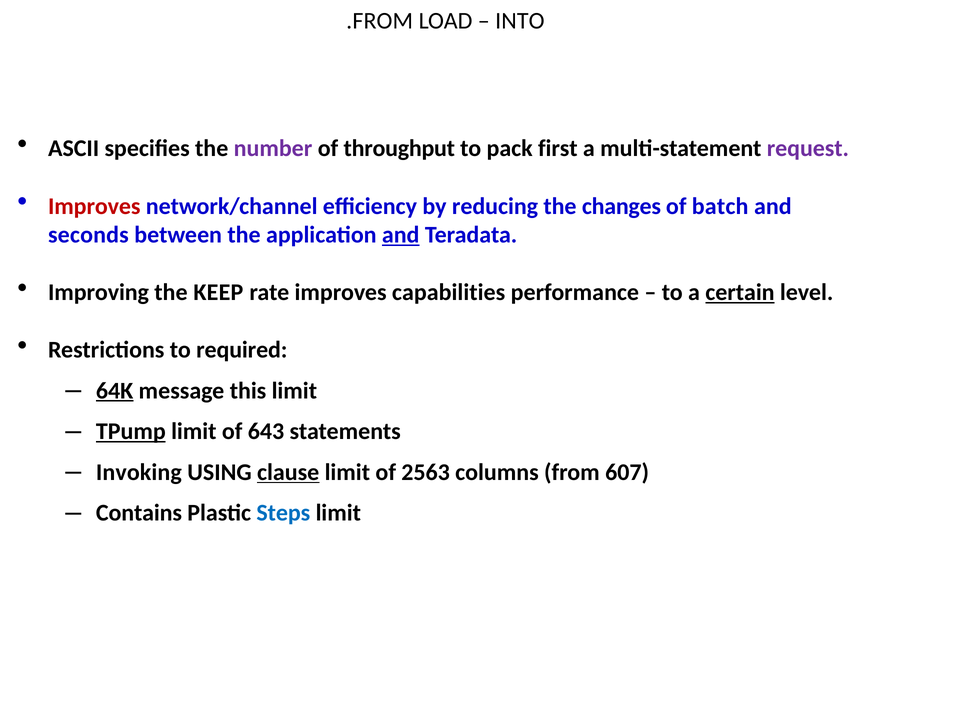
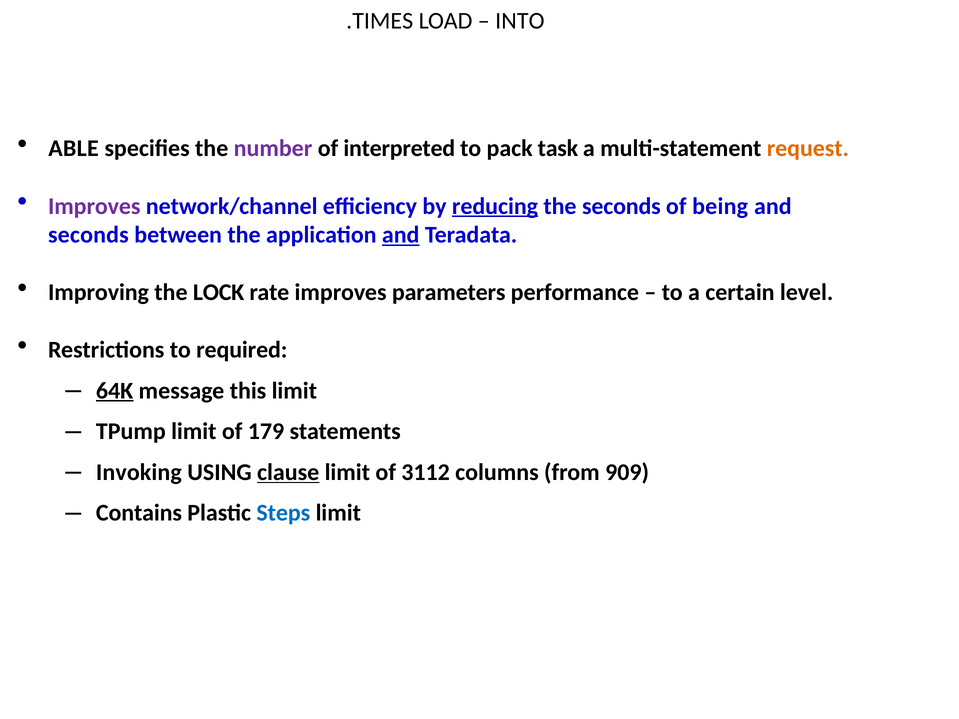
.FROM: .FROM -> .TIMES
ASCII: ASCII -> ABLE
throughput: throughput -> interpreted
first: first -> task
request colour: purple -> orange
Improves at (94, 206) colour: red -> purple
reducing underline: none -> present
the changes: changes -> seconds
batch: batch -> being
KEEP: KEEP -> LOCK
capabilities: capabilities -> parameters
certain underline: present -> none
TPump underline: present -> none
643: 643 -> 179
2563: 2563 -> 3112
607: 607 -> 909
